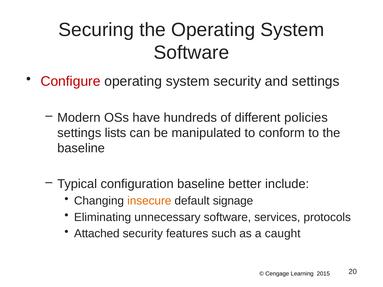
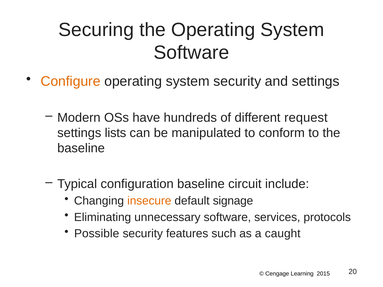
Configure colour: red -> orange
policies: policies -> request
better: better -> circuit
Attached: Attached -> Possible
